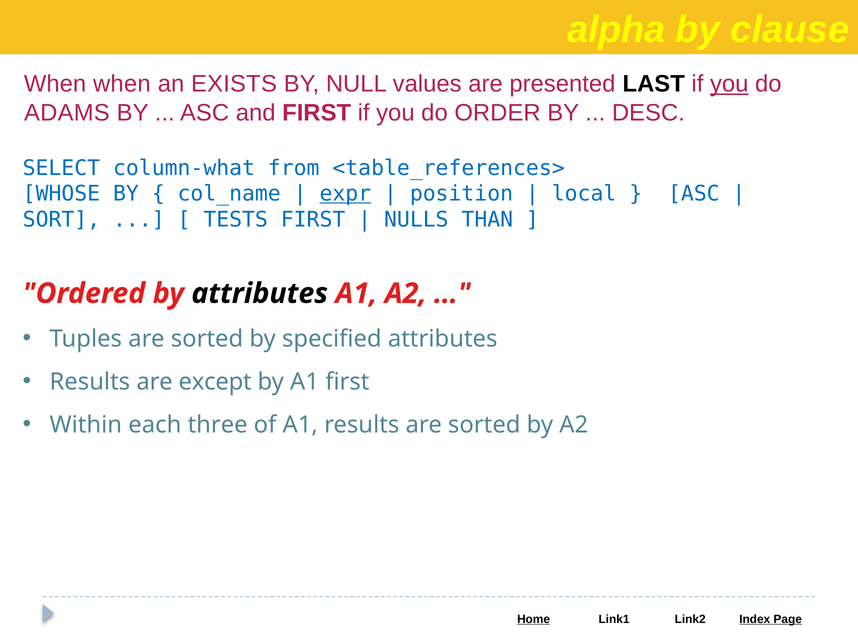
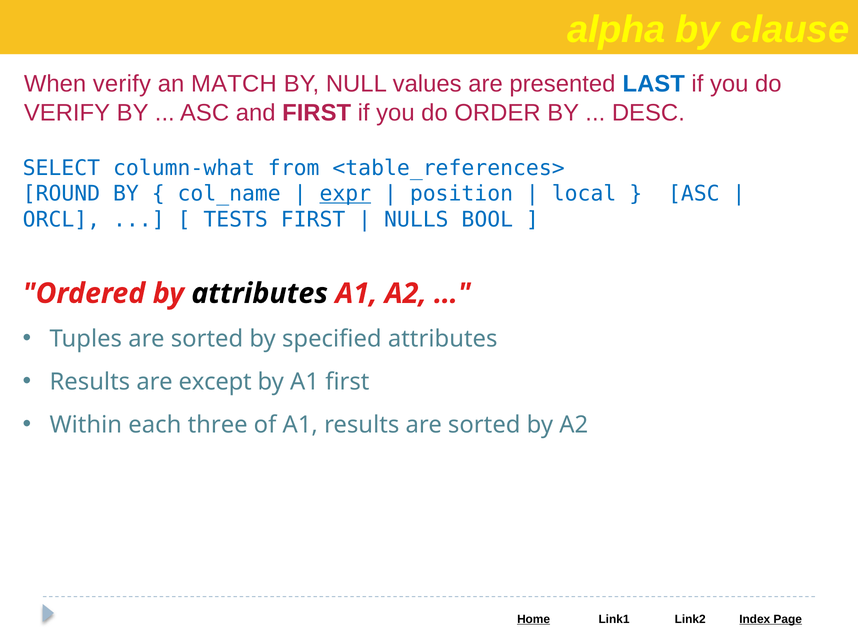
When when: when -> verify
EXISTS: EXISTS -> MATCH
LAST colour: black -> blue
you at (729, 84) underline: present -> none
ADAMS at (67, 113): ADAMS -> VERIFY
WHOSE: WHOSE -> ROUND
SORT: SORT -> ORCL
THAN: THAN -> BOOL
